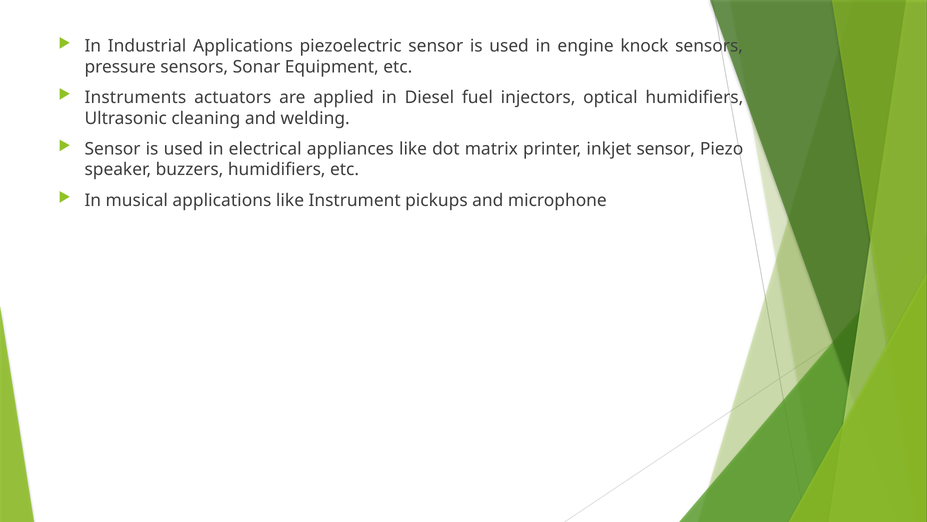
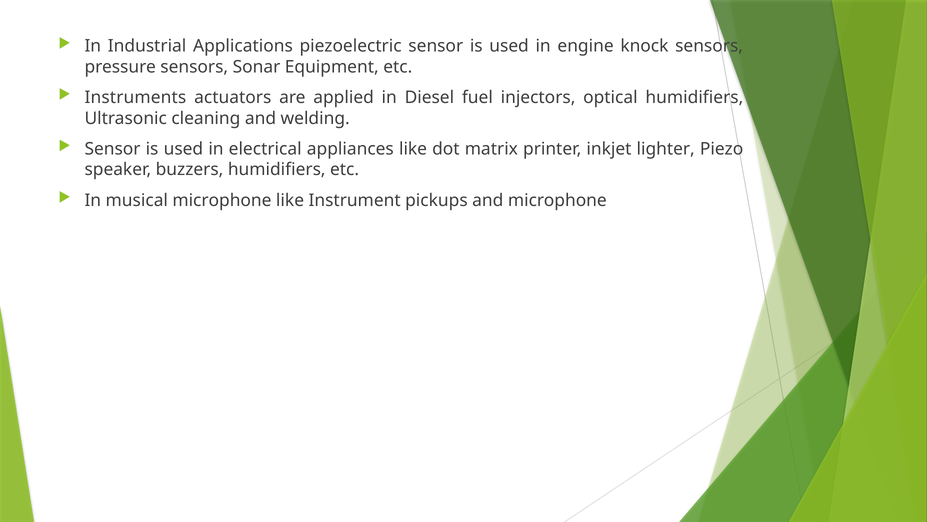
inkjet sensor: sensor -> lighter
musical applications: applications -> microphone
